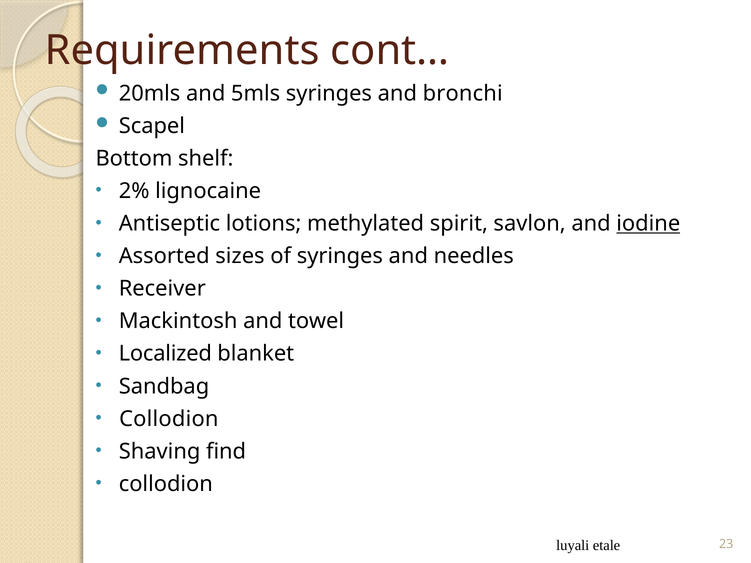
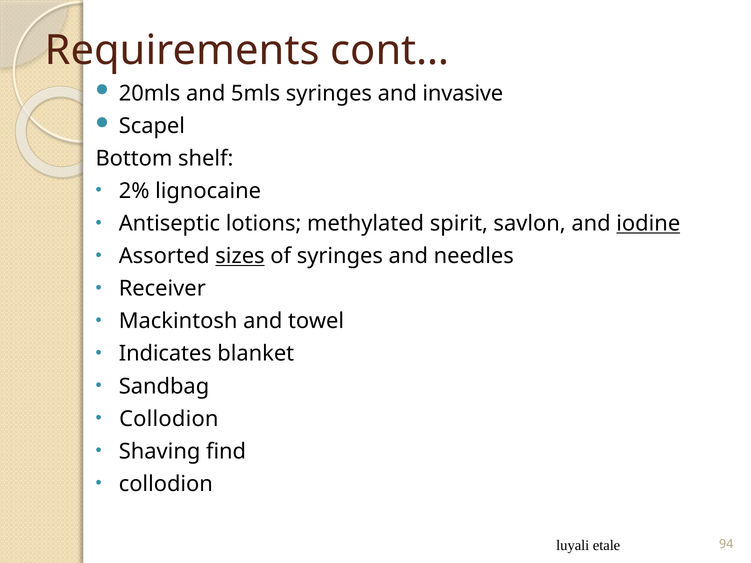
bronchi: bronchi -> invasive
sizes underline: none -> present
Localized: Localized -> Indicates
23: 23 -> 94
